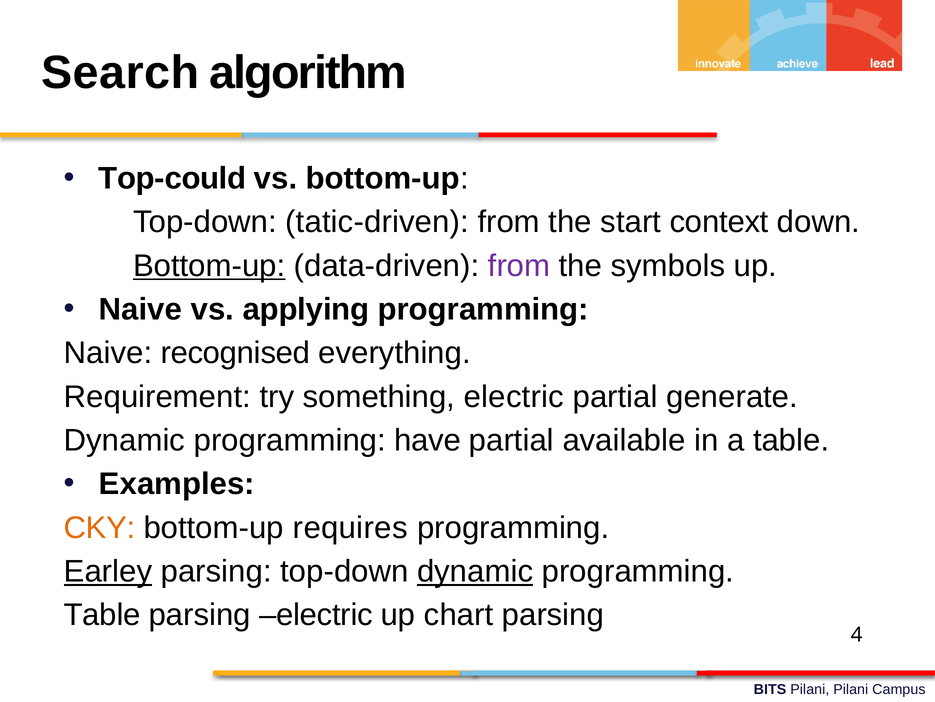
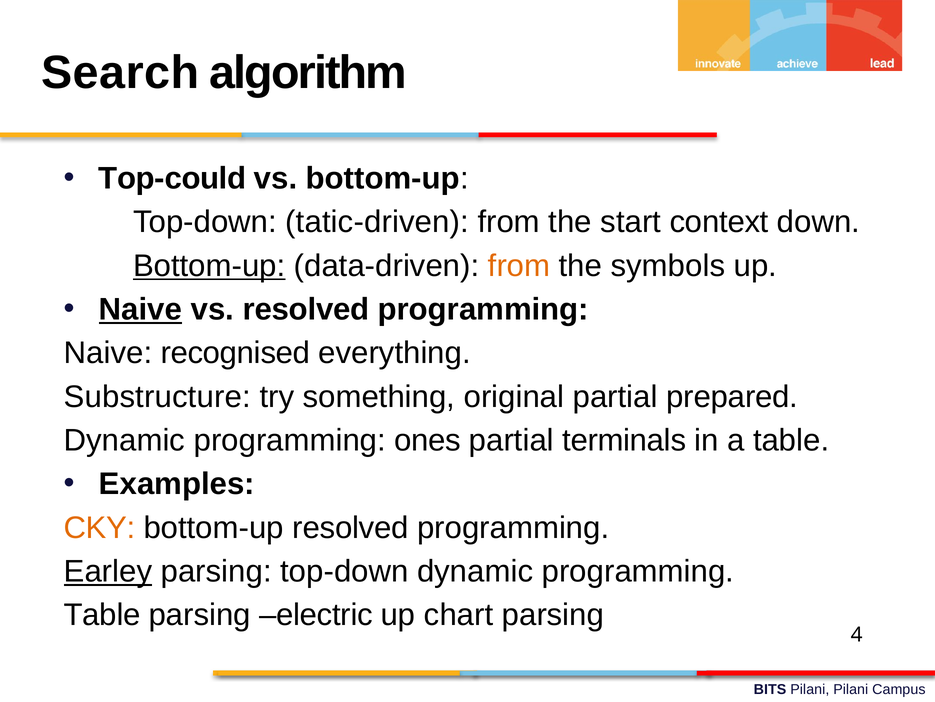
from at (519, 266) colour: purple -> orange
Naive at (141, 309) underline: none -> present
vs applying: applying -> resolved
Requirement: Requirement -> Substructure
something electric: electric -> original
generate: generate -> prepared
have: have -> ones
available: available -> terminals
bottom-up requires: requires -> resolved
dynamic at (475, 571) underline: present -> none
